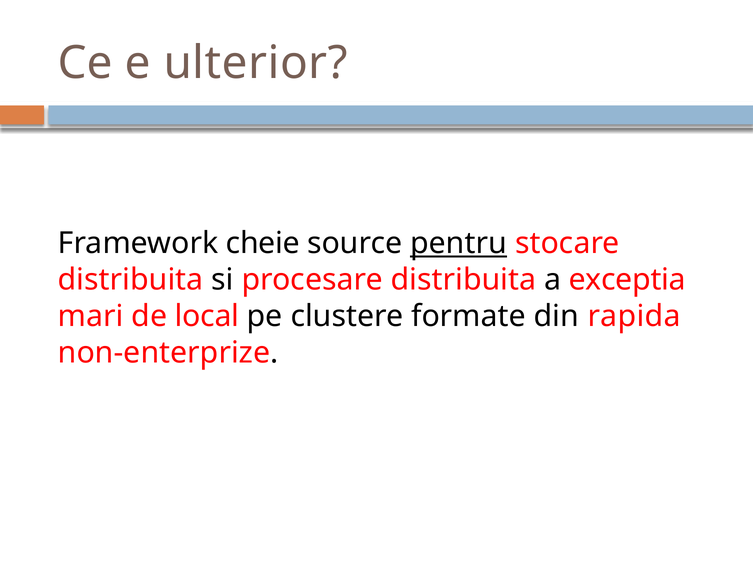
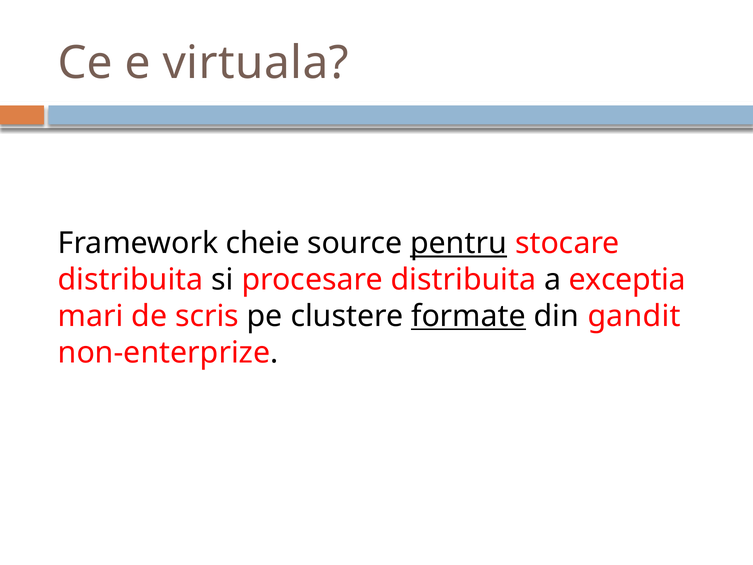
ulterior: ulterior -> virtuala
local: local -> scris
formate underline: none -> present
rapida: rapida -> gandit
